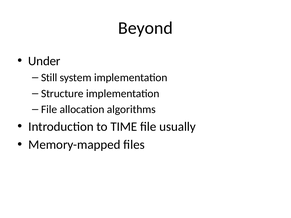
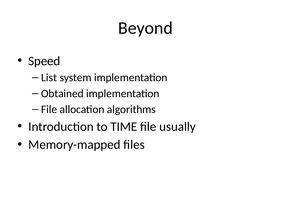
Under: Under -> Speed
Still: Still -> List
Structure: Structure -> Obtained
